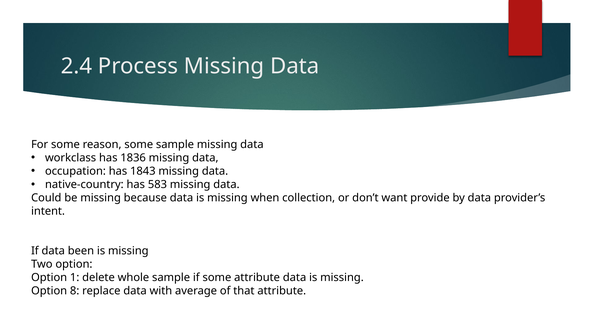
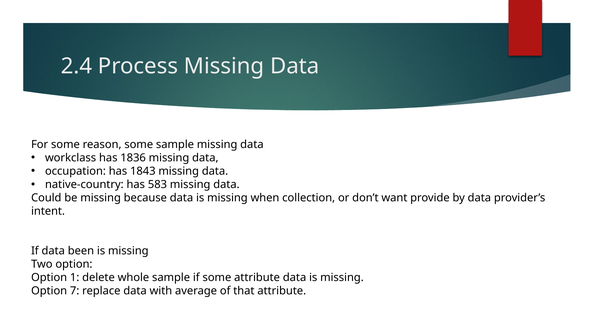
8: 8 -> 7
